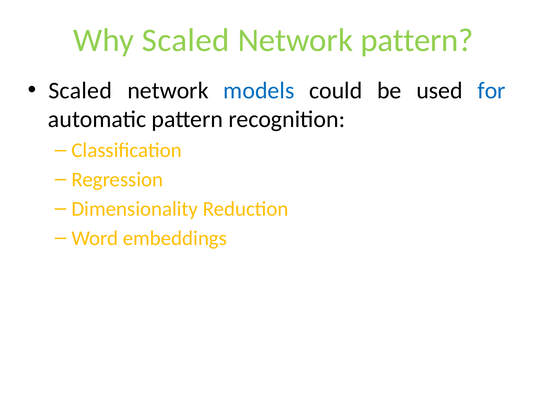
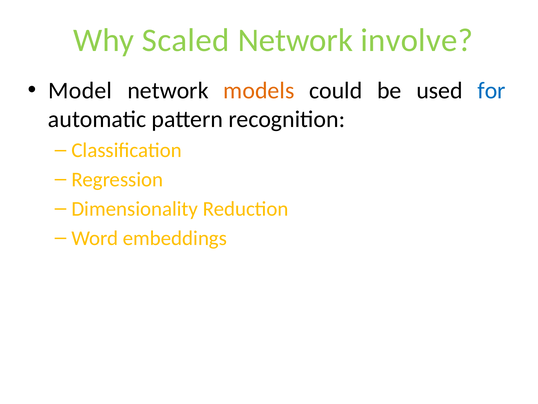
Network pattern: pattern -> involve
Scaled at (80, 90): Scaled -> Model
models colour: blue -> orange
